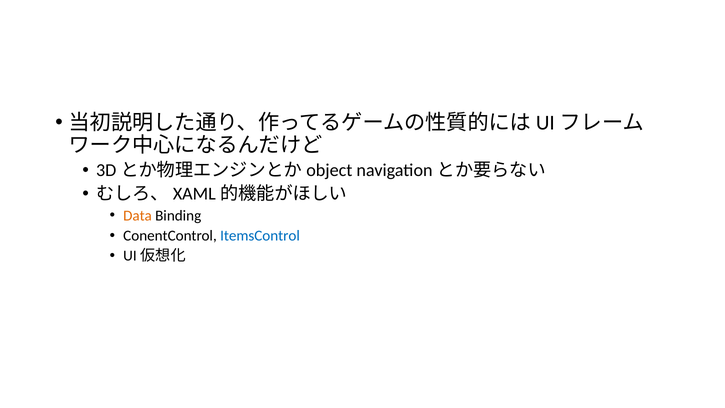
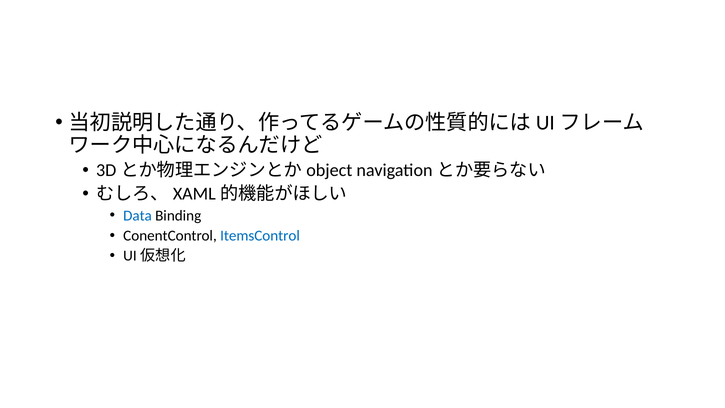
Data colour: orange -> blue
